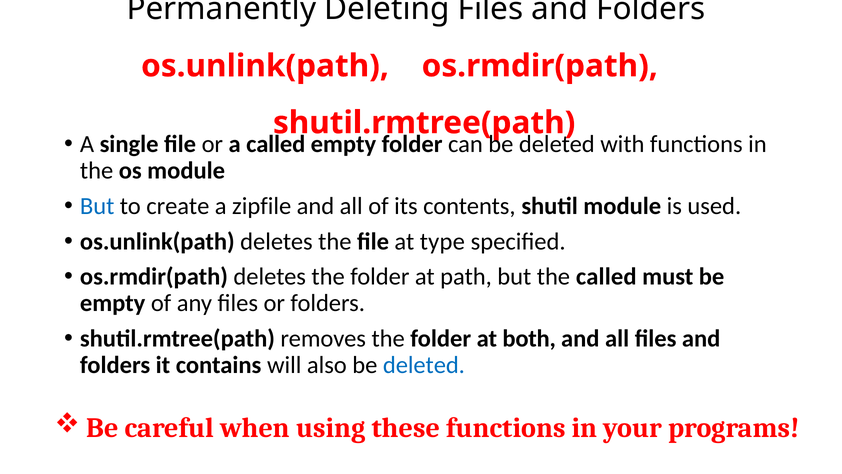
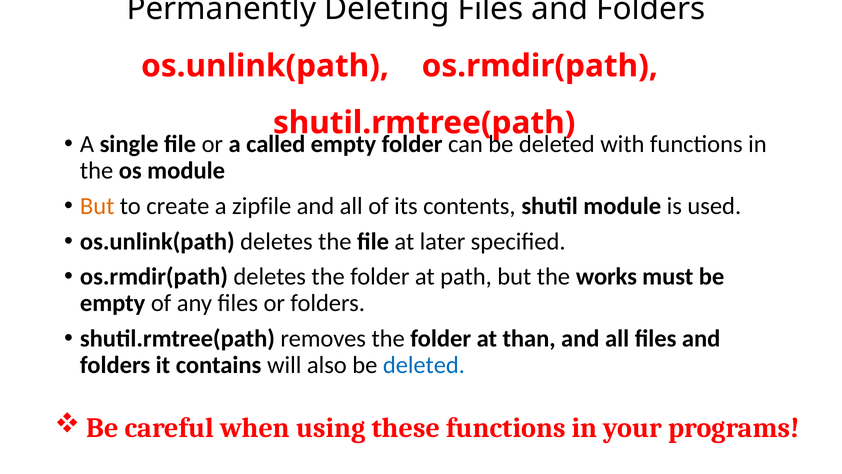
But at (97, 206) colour: blue -> orange
type: type -> later
the called: called -> works
both: both -> than
